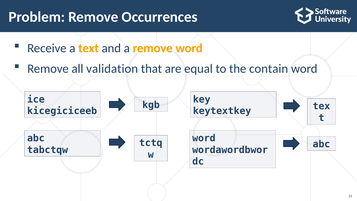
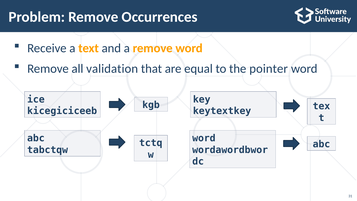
contain: contain -> pointer
